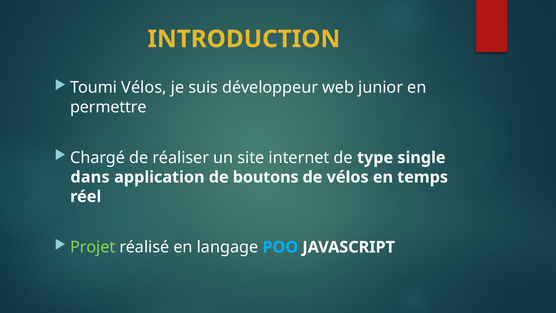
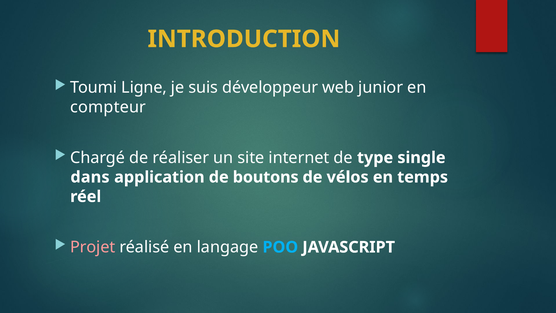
Toumi Vélos: Vélos -> Ligne
permettre: permettre -> compteur
Projet colour: light green -> pink
